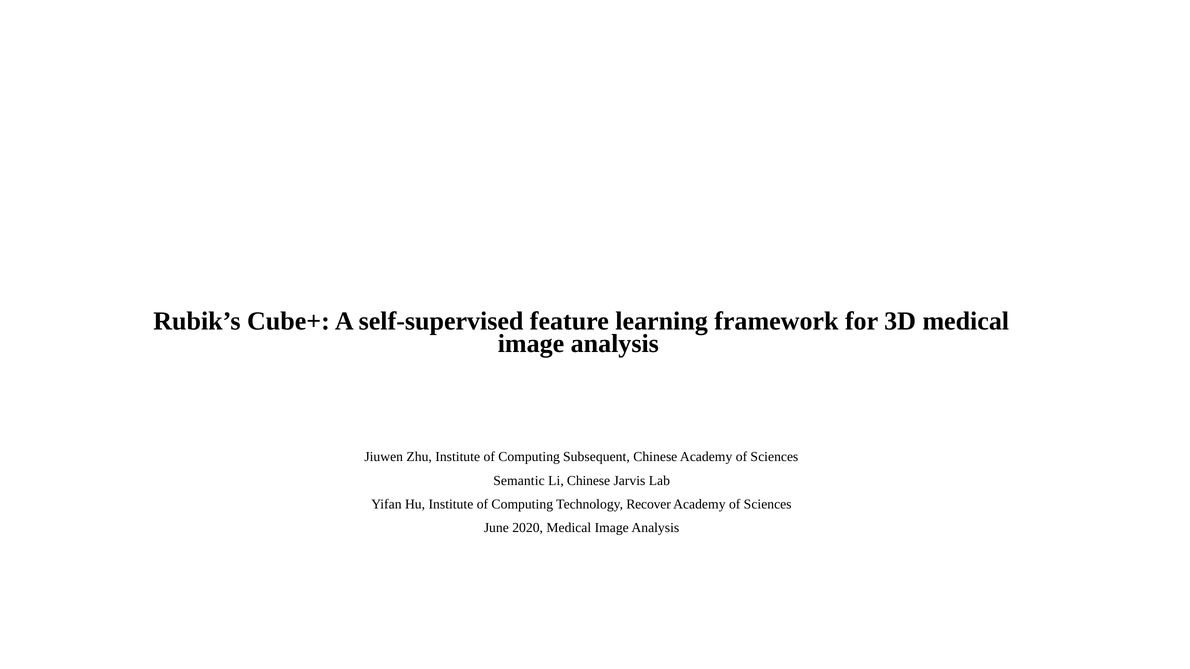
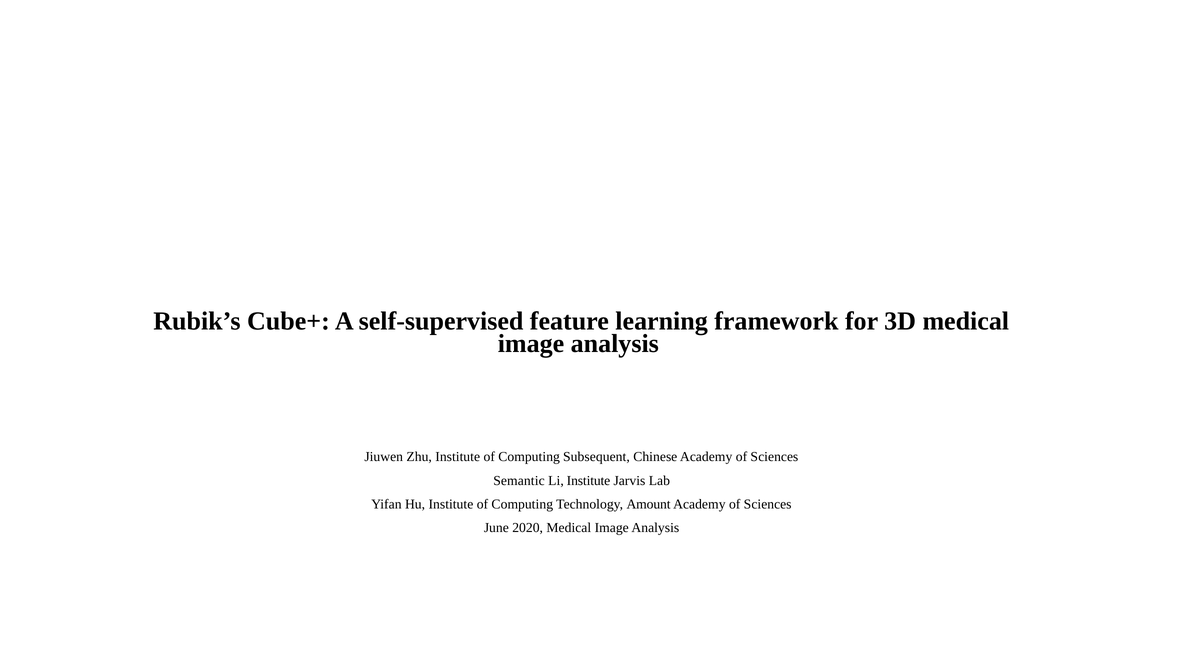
Li Chinese: Chinese -> Institute
Recover: Recover -> Amount
